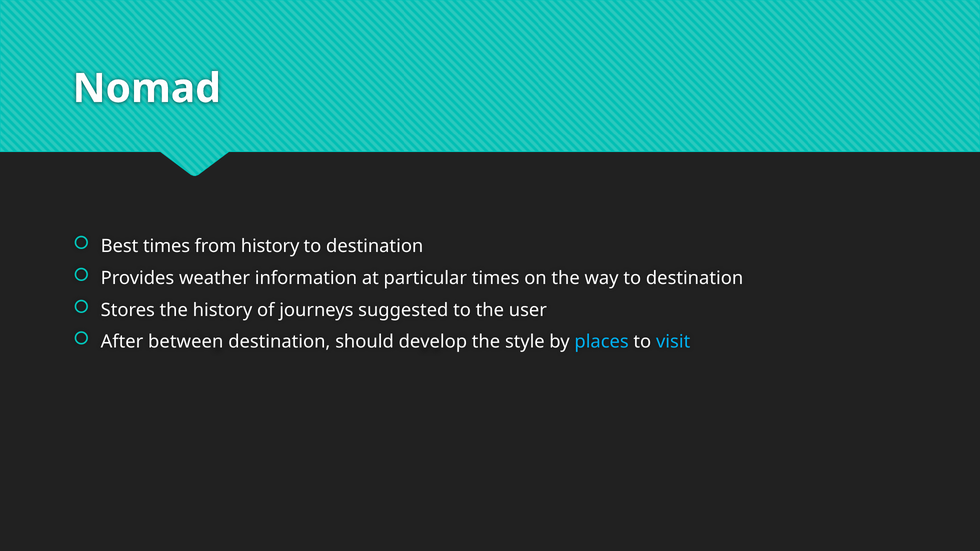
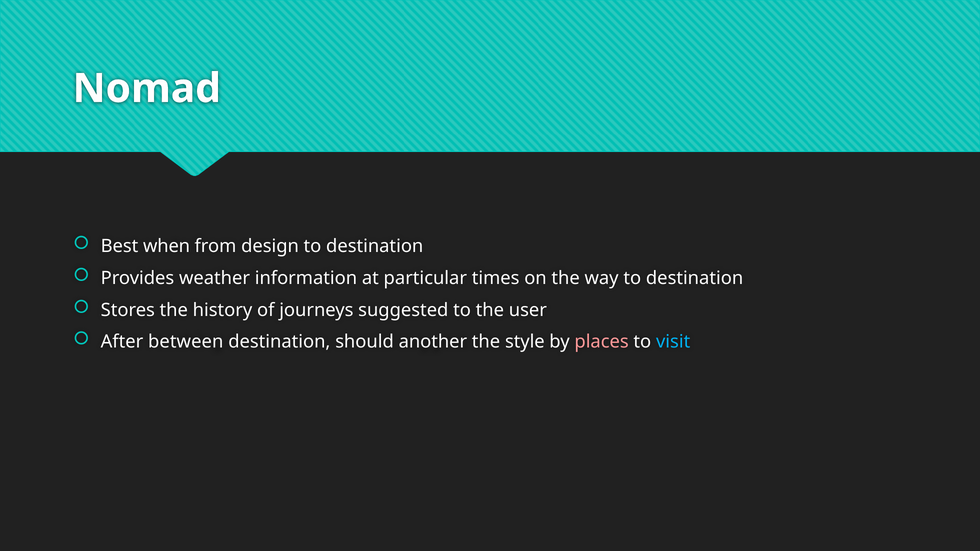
Best times: times -> when
from history: history -> design
develop: develop -> another
places colour: light blue -> pink
